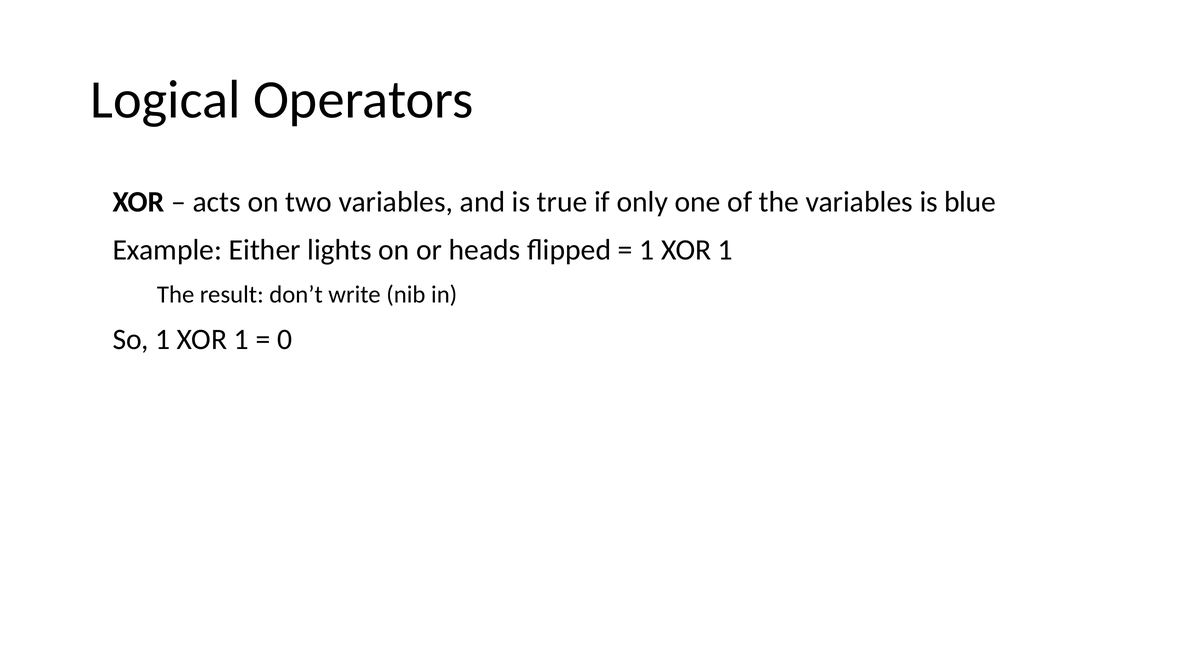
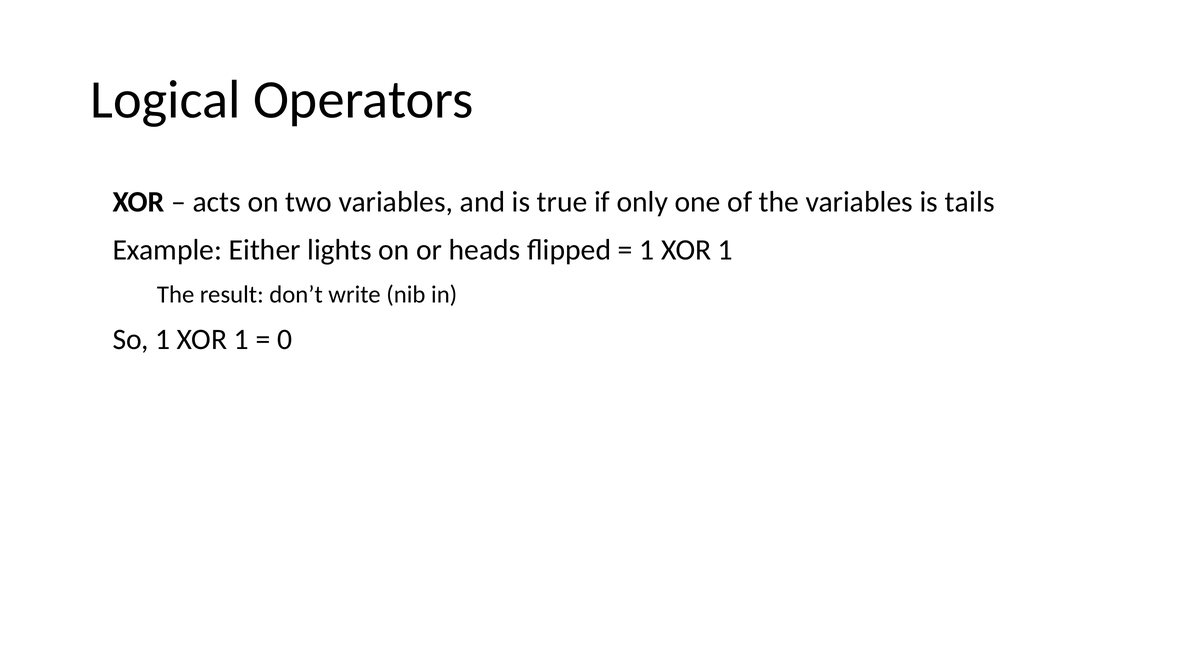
blue: blue -> tails
